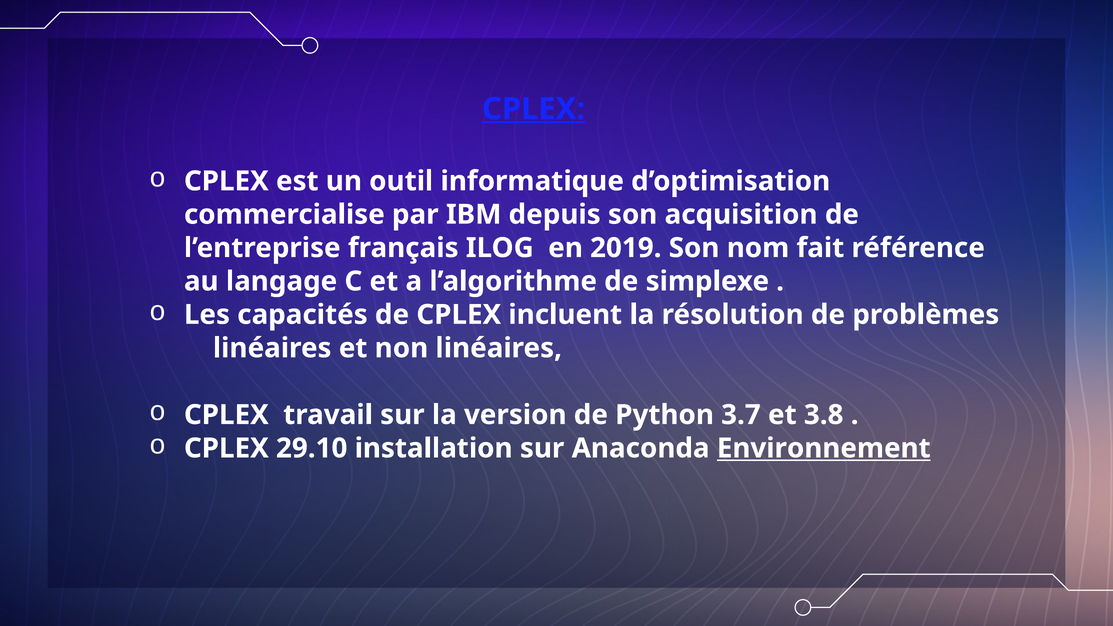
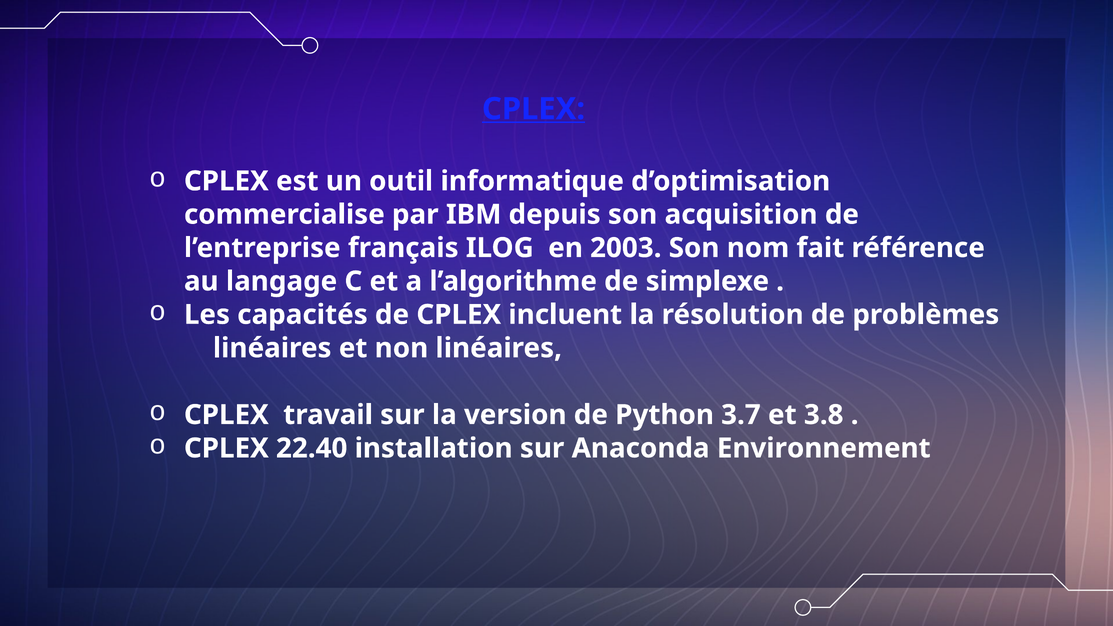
2019: 2019 -> 2003
29.10: 29.10 -> 22.40
Environnement underline: present -> none
